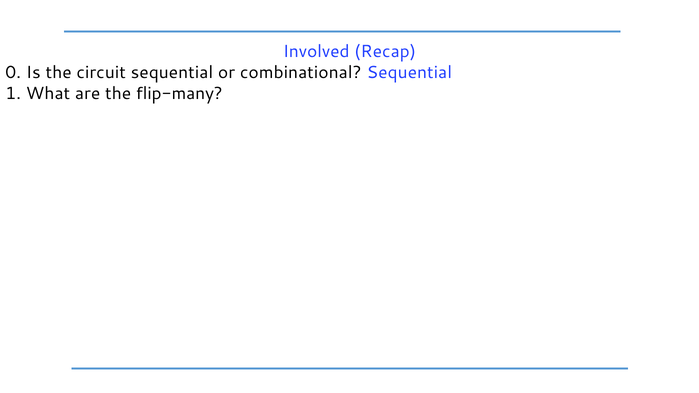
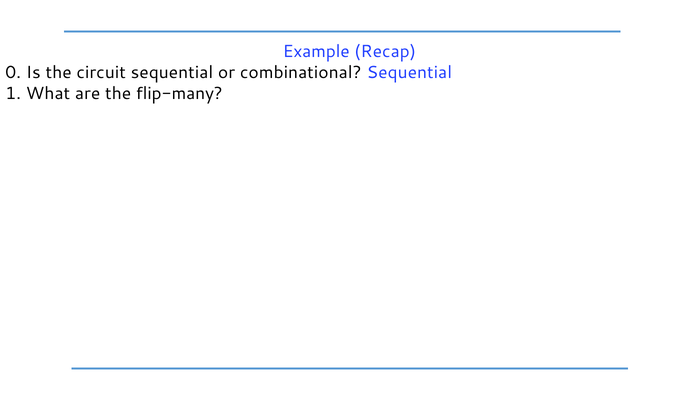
Involved: Involved -> Example
